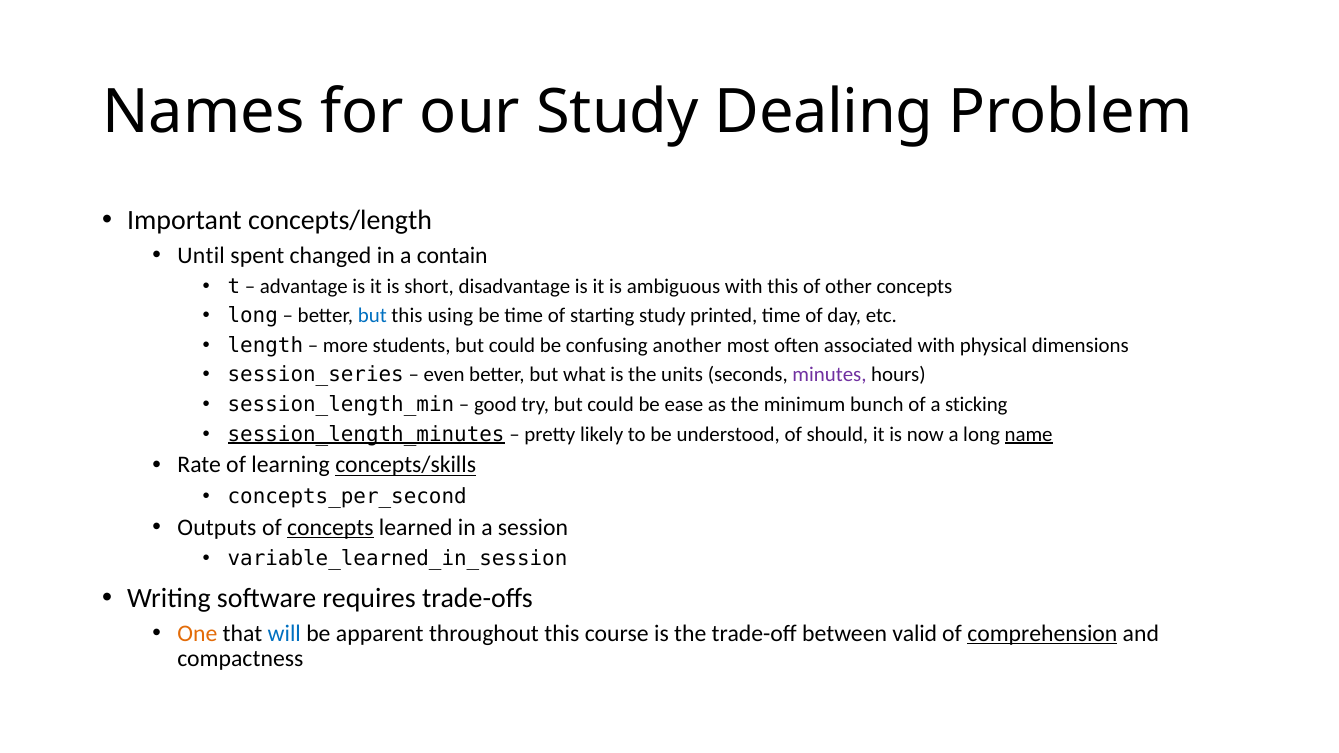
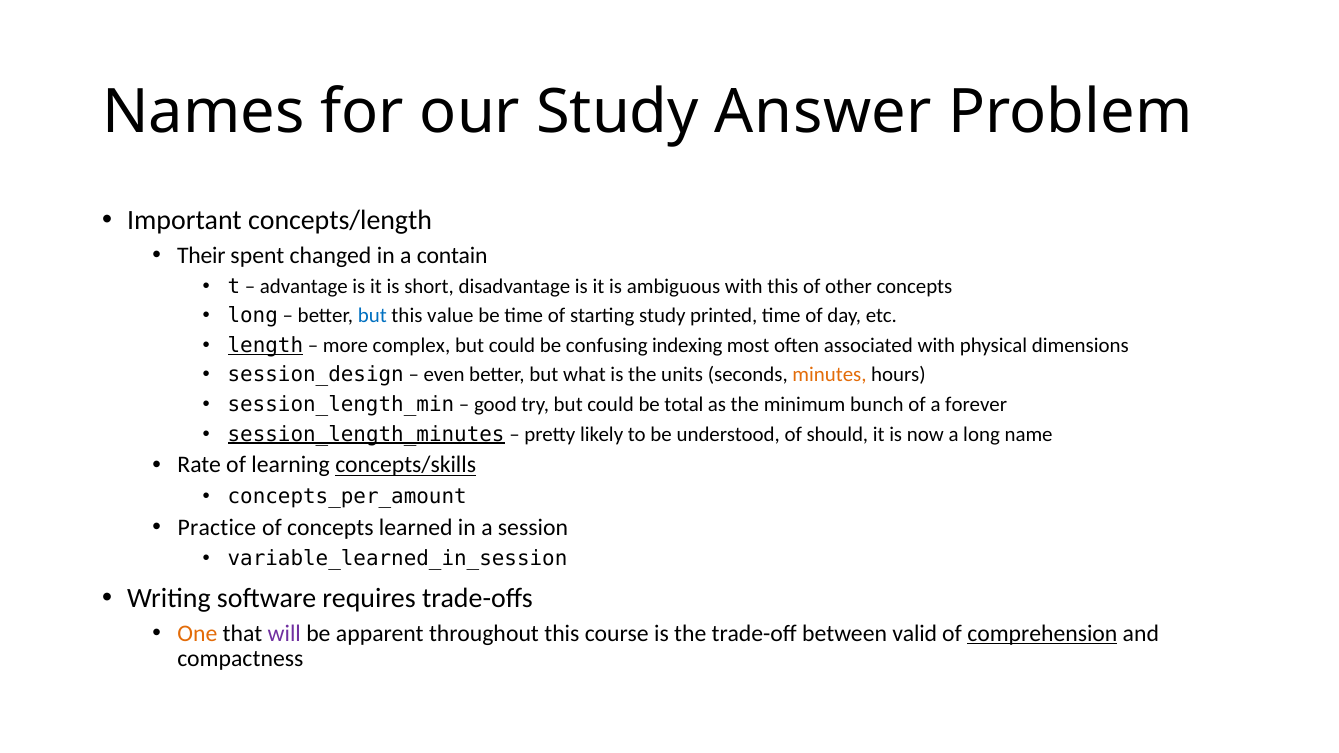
Dealing: Dealing -> Answer
Until: Until -> Their
using: using -> value
length underline: none -> present
students: students -> complex
another: another -> indexing
session_series: session_series -> session_design
minutes colour: purple -> orange
ease: ease -> total
sticking: sticking -> forever
name underline: present -> none
concepts_per_second: concepts_per_second -> concepts_per_amount
Outputs: Outputs -> Practice
concepts at (330, 527) underline: present -> none
will colour: blue -> purple
